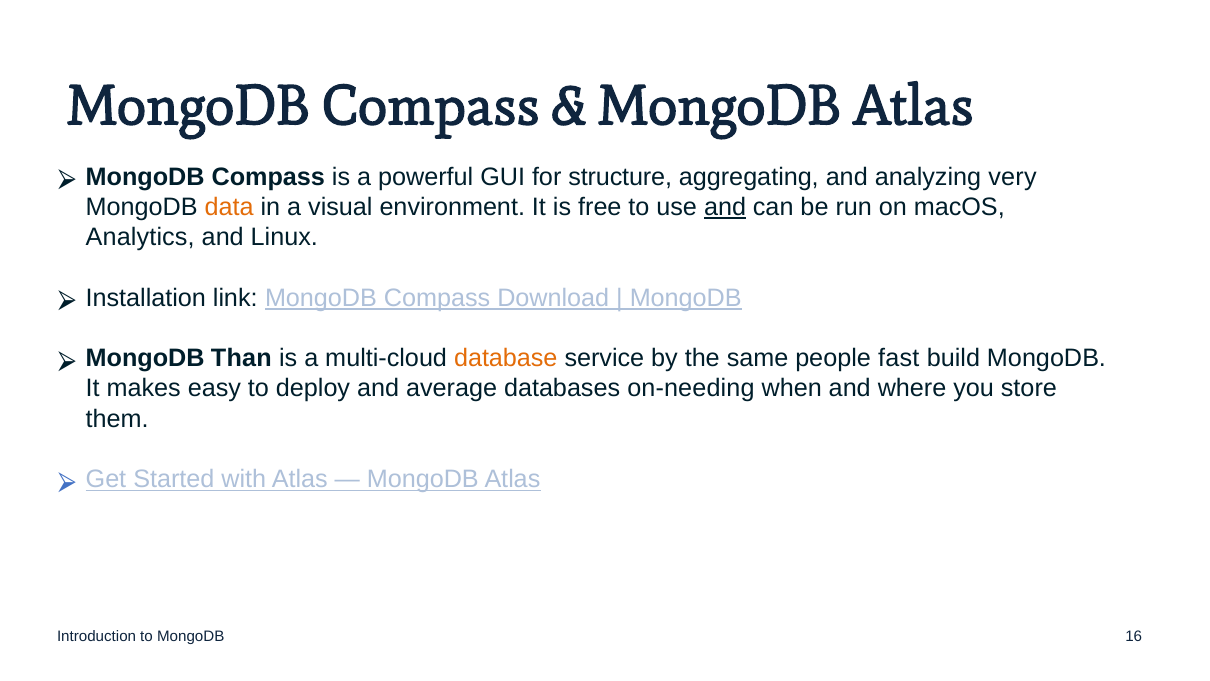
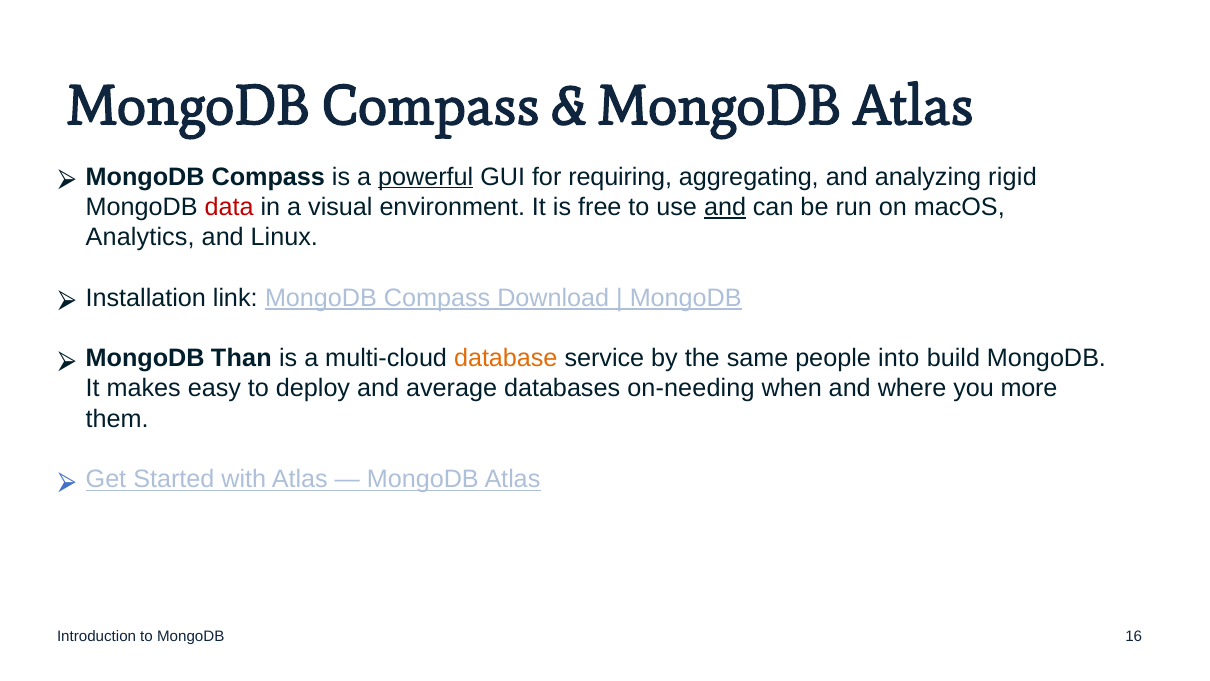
powerful underline: none -> present
structure: structure -> requiring
very: very -> rigid
data colour: orange -> red
fast: fast -> into
store: store -> more
